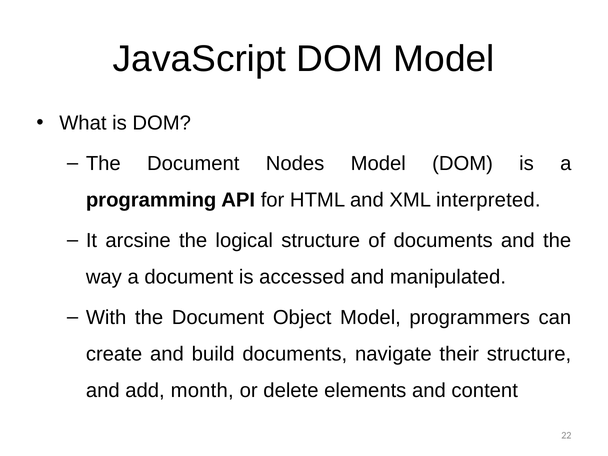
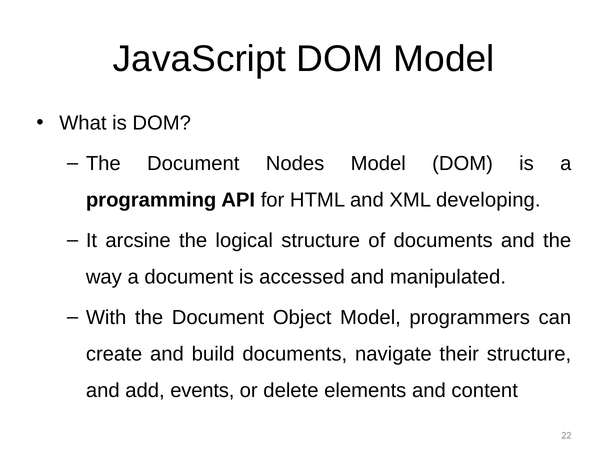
interpreted: interpreted -> developing
month: month -> events
